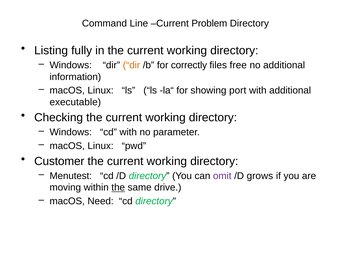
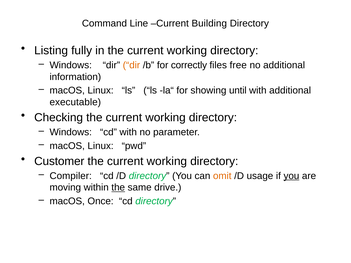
Problem: Problem -> Building
port: port -> until
Menutest: Menutest -> Compiler
omit colour: purple -> orange
grows: grows -> usage
you at (291, 176) underline: none -> present
Need: Need -> Once
